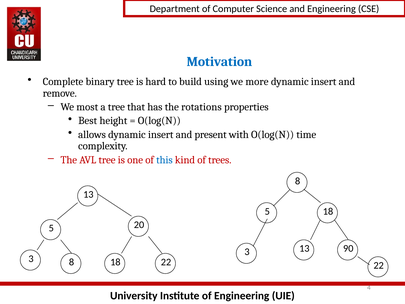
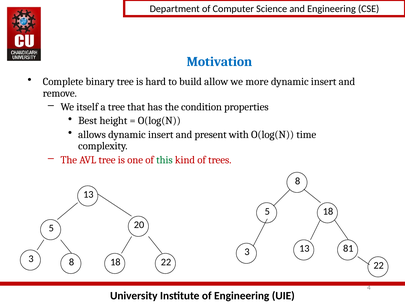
using: using -> allow
most: most -> itself
rotations: rotations -> condition
this colour: blue -> green
90: 90 -> 81
